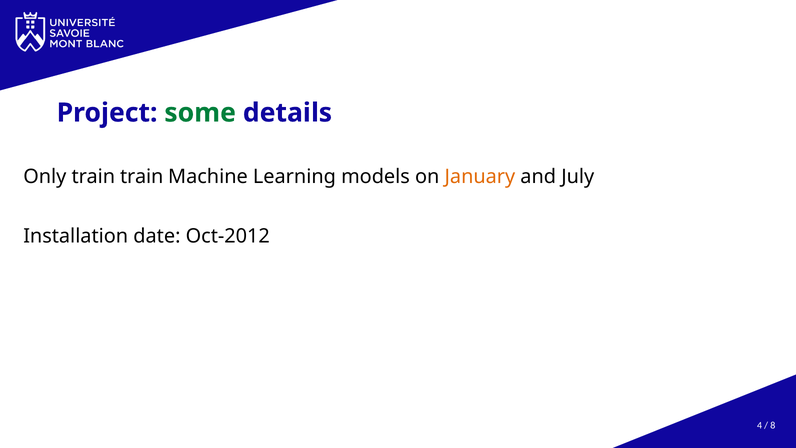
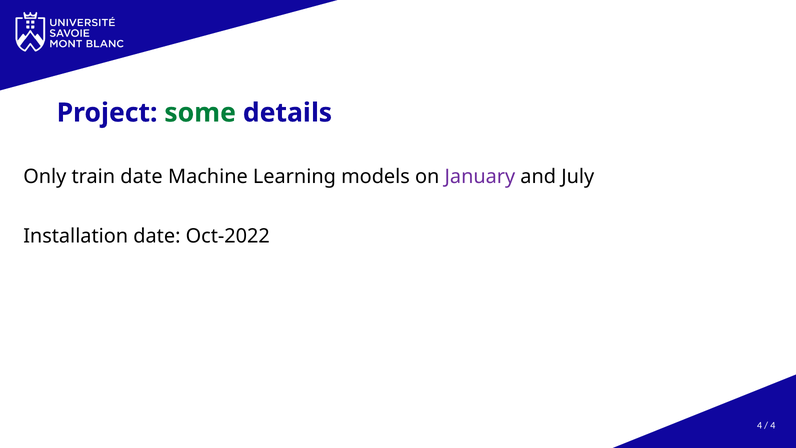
train train: train -> date
January colour: orange -> purple
Oct-2012: Oct-2012 -> Oct-2022
8 at (773, 425): 8 -> 4
